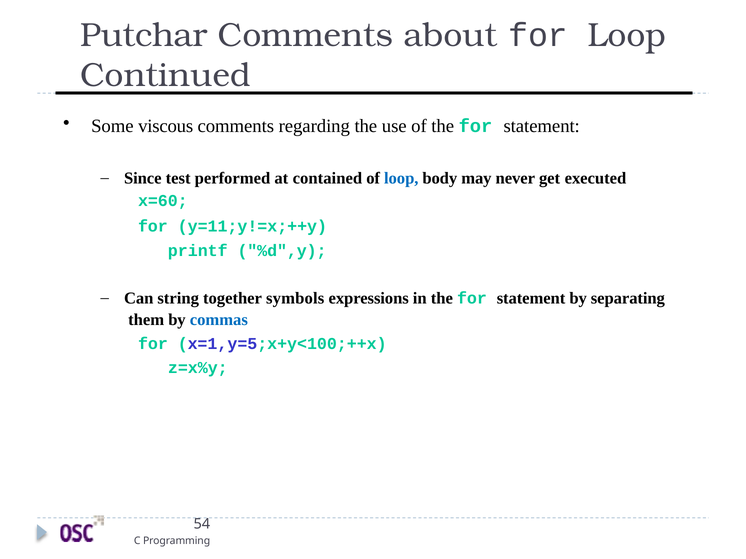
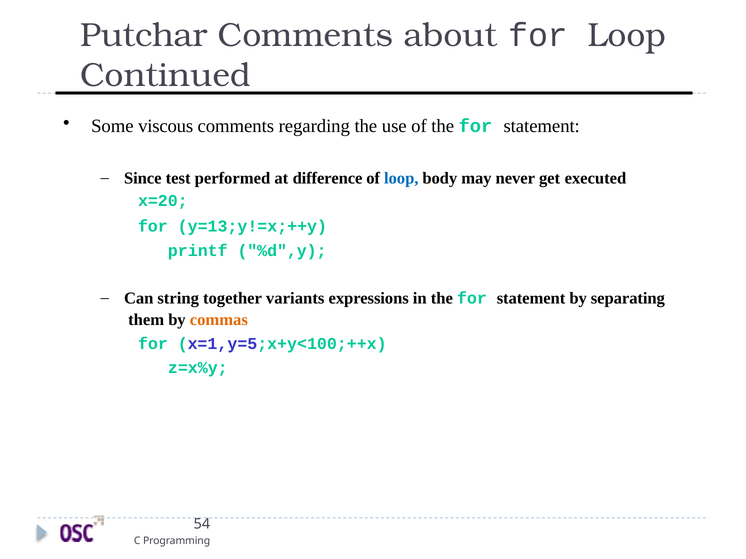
contained: contained -> difference
x=60: x=60 -> x=20
y=11;y!=x;++y: y=11;y!=x;++y -> y=13;y!=x;++y
symbols: symbols -> variants
commas colour: blue -> orange
